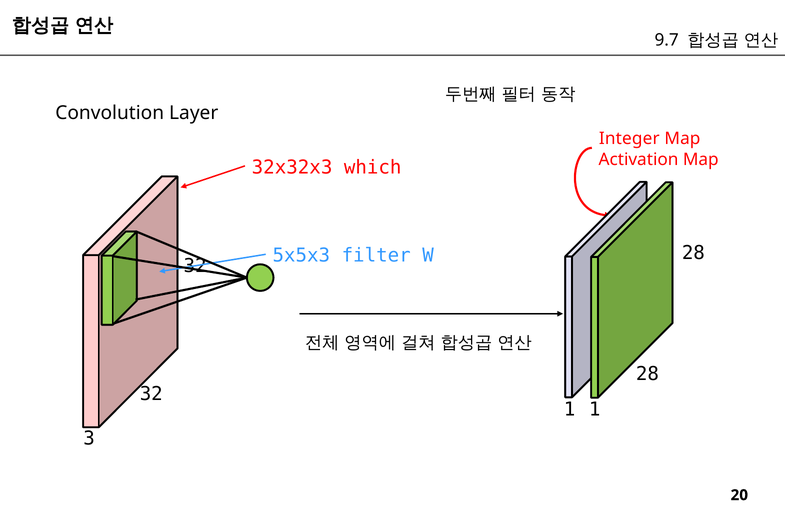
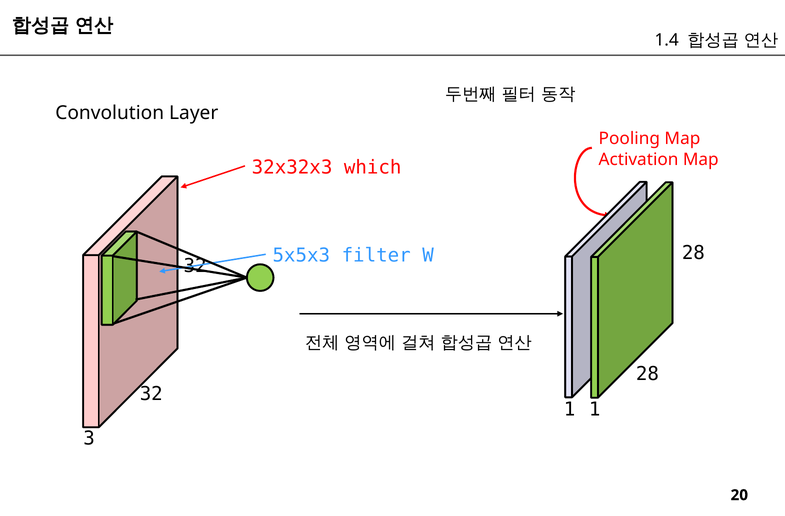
9.7: 9.7 -> 1.4
Integer: Integer -> Pooling
